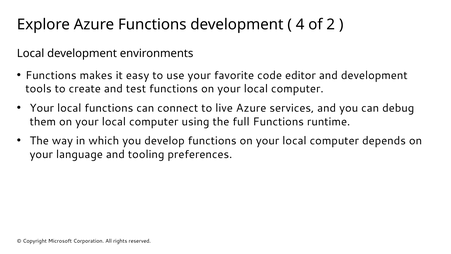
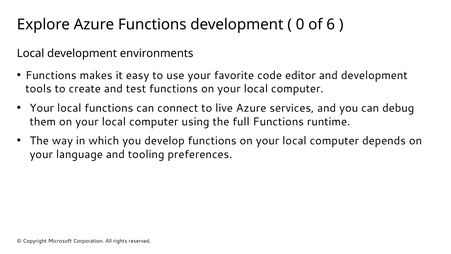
4: 4 -> 0
2: 2 -> 6
